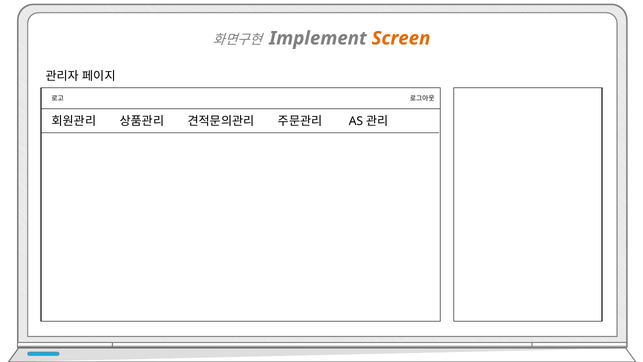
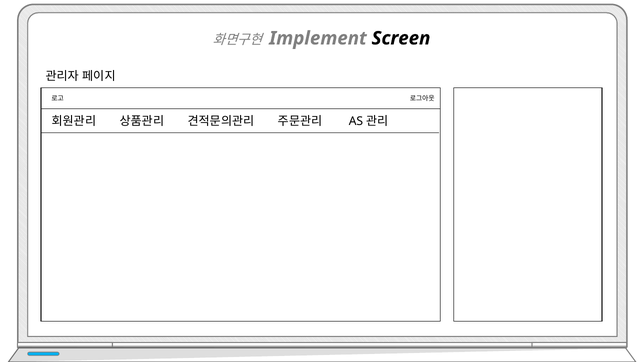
Screen colour: orange -> black
